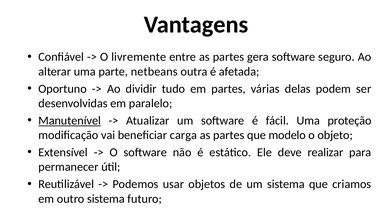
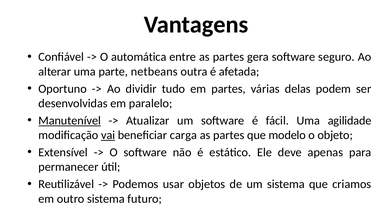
livremente: livremente -> automática
proteção: proteção -> agilidade
vai underline: none -> present
realizar: realizar -> apenas
